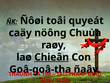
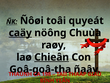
caäy underline: none -> present
